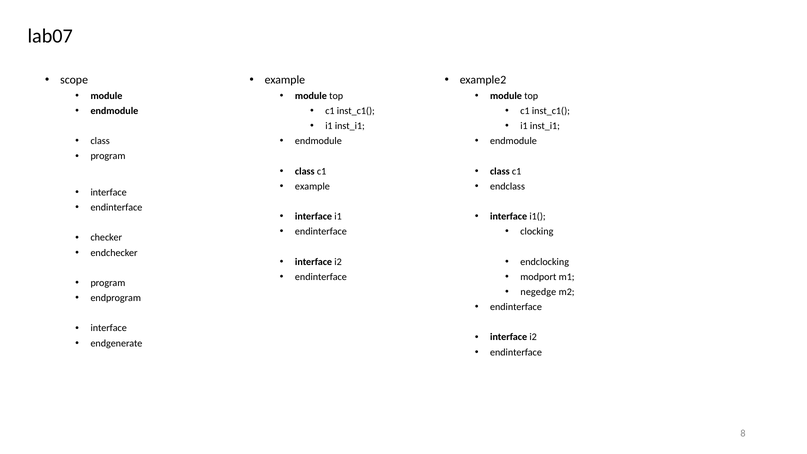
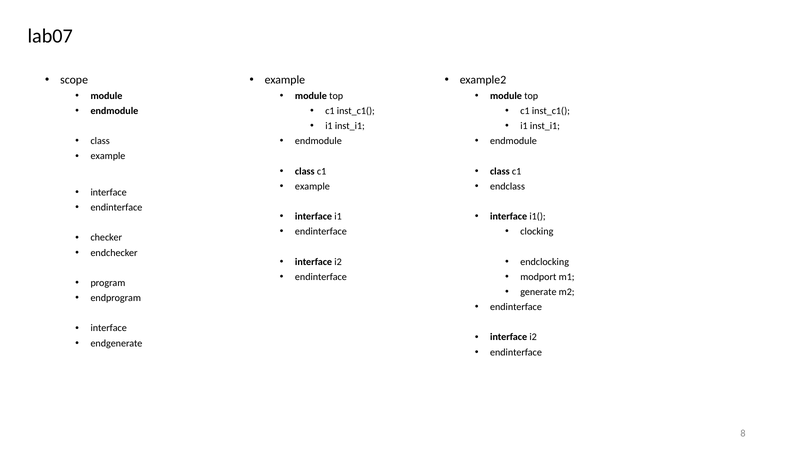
program at (108, 156): program -> example
negedge: negedge -> generate
